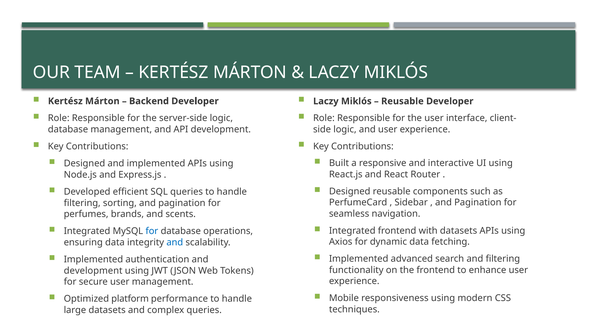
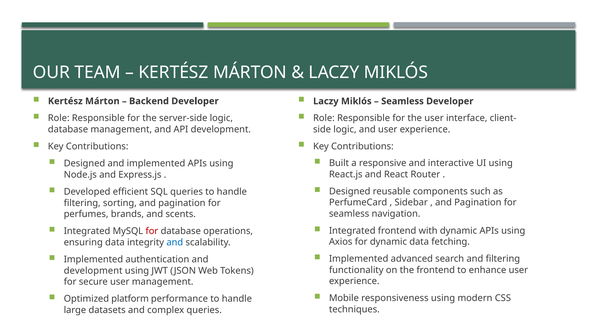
Reusable at (402, 101): Reusable -> Seamless
with datasets: datasets -> dynamic
for at (152, 231) colour: blue -> red
